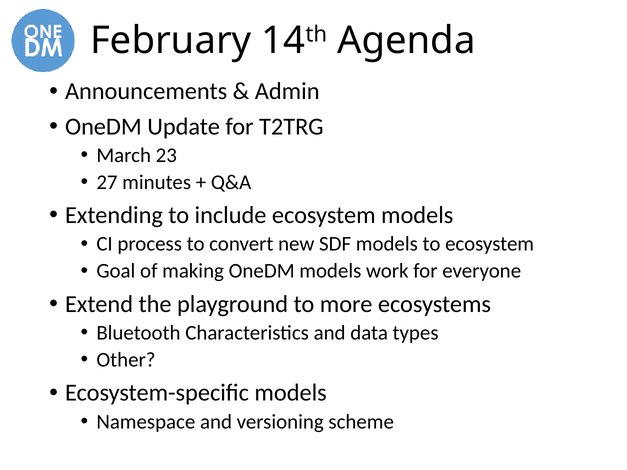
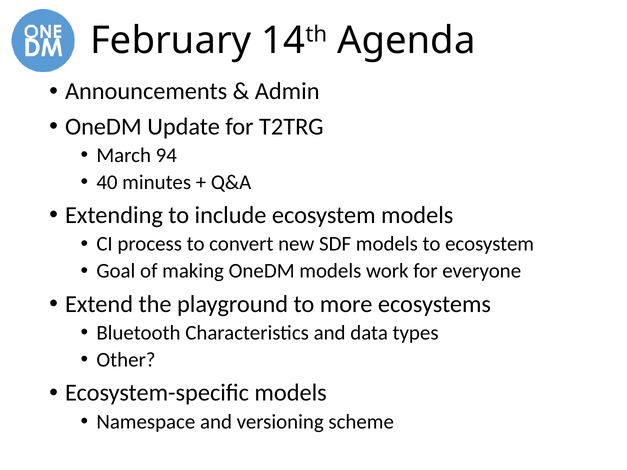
23: 23 -> 94
27: 27 -> 40
